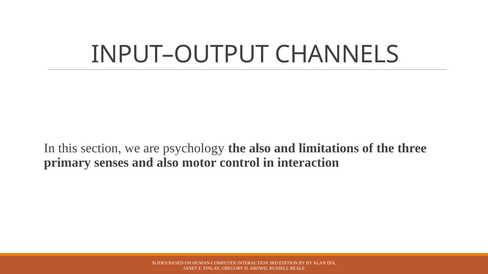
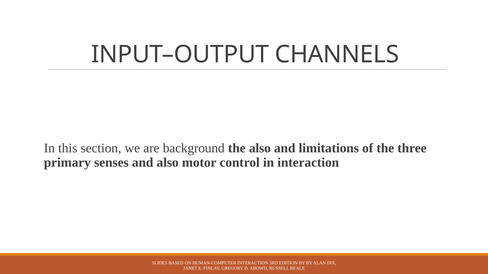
psychology: psychology -> background
